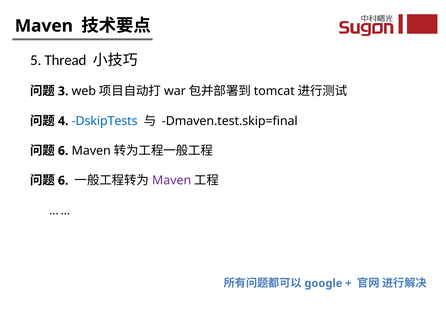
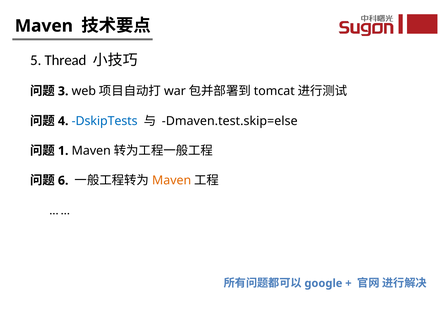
Dmaven.test.skip=final: Dmaven.test.skip=final -> Dmaven.test.skip=else
6 at (63, 151): 6 -> 1
Maven at (172, 180) colour: purple -> orange
